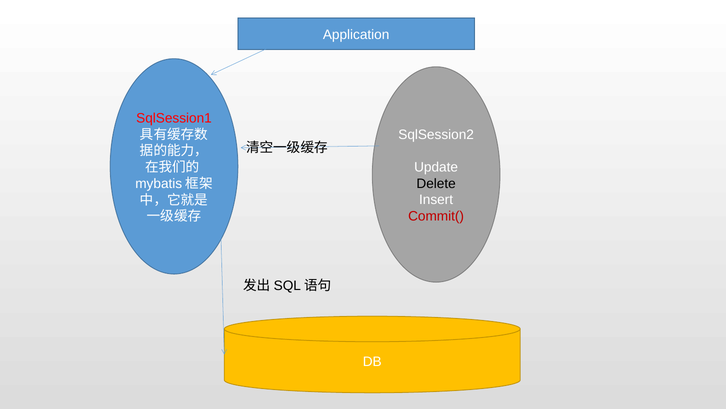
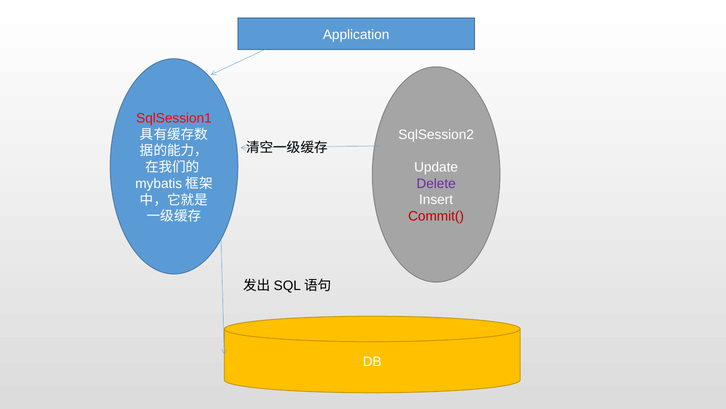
Delete colour: black -> purple
